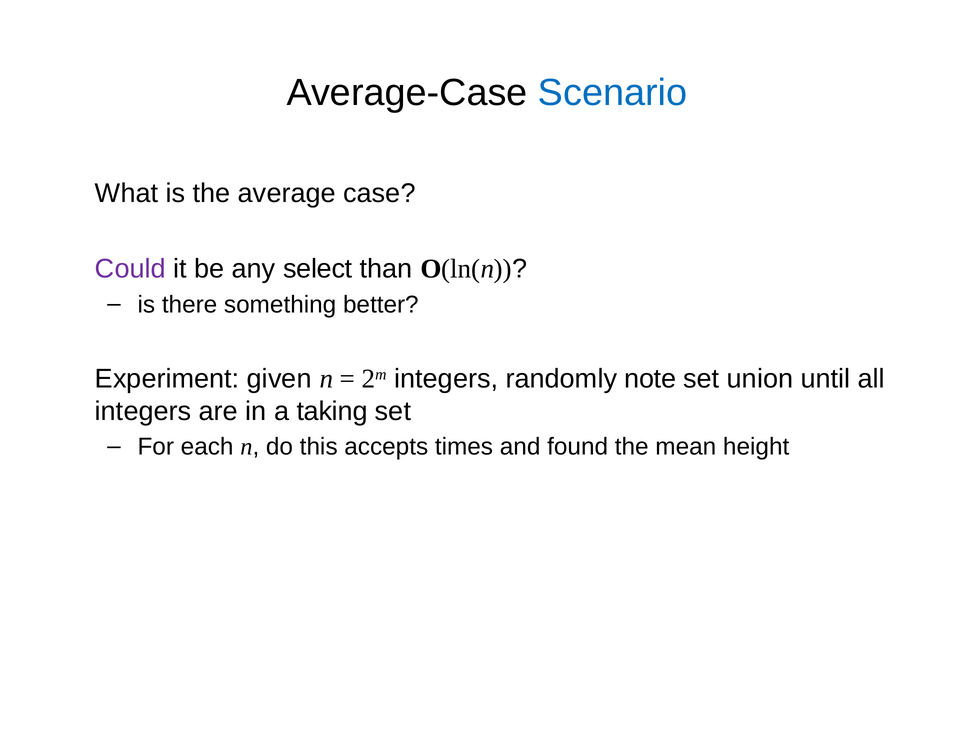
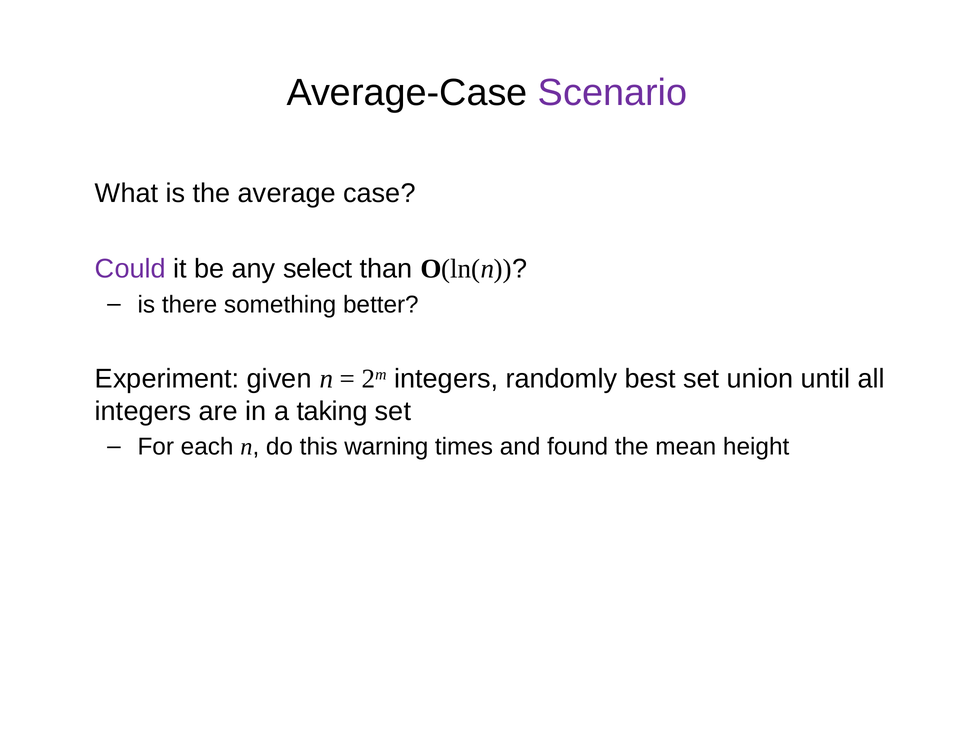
Scenario colour: blue -> purple
note: note -> best
accepts: accepts -> warning
